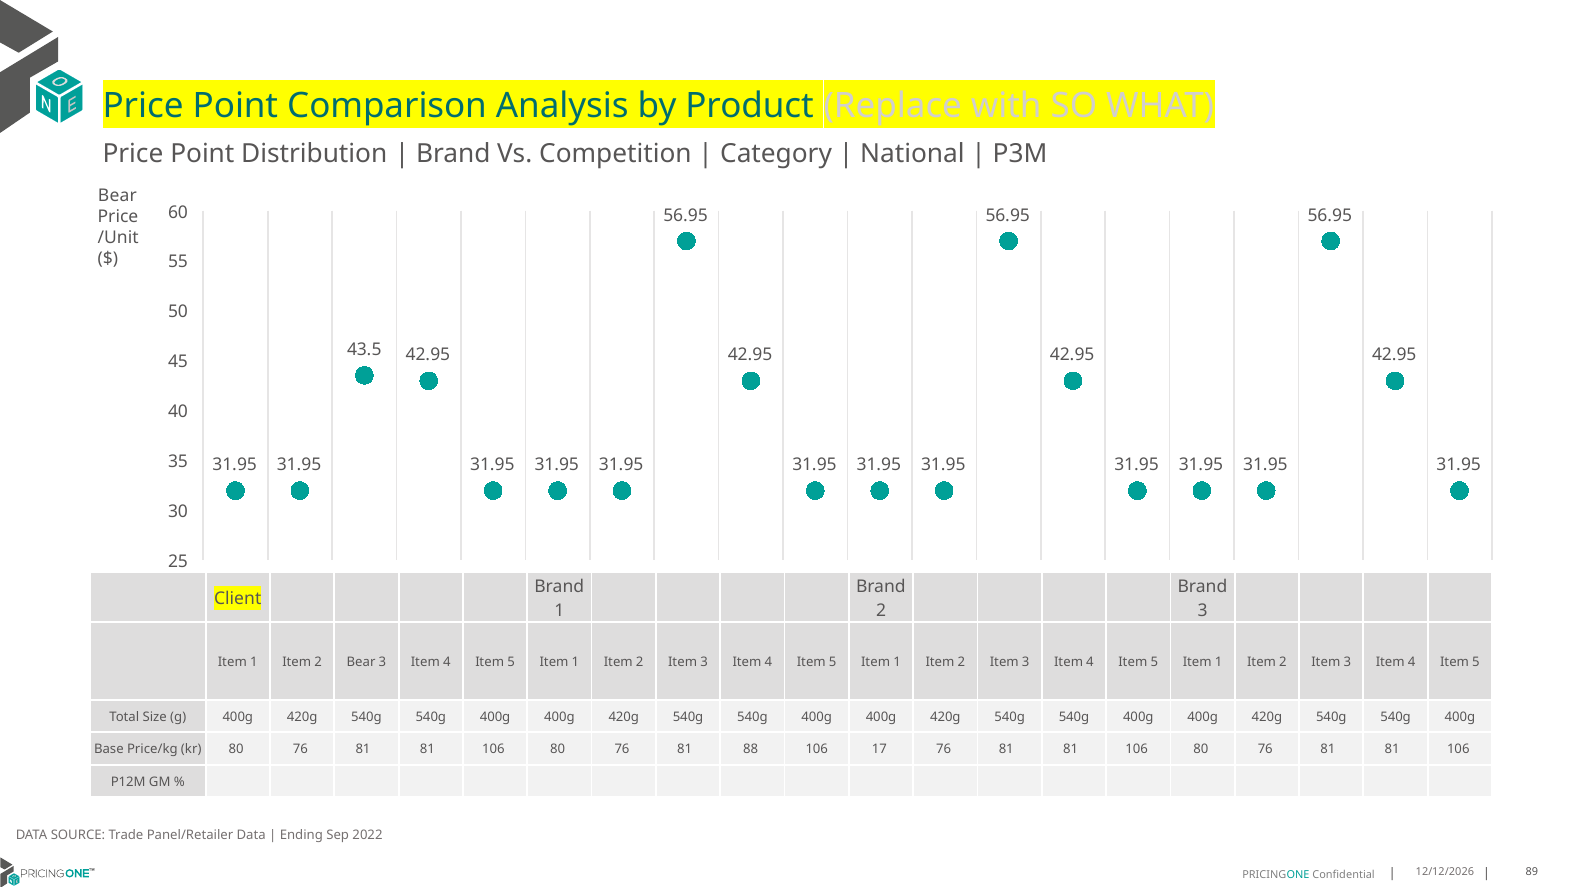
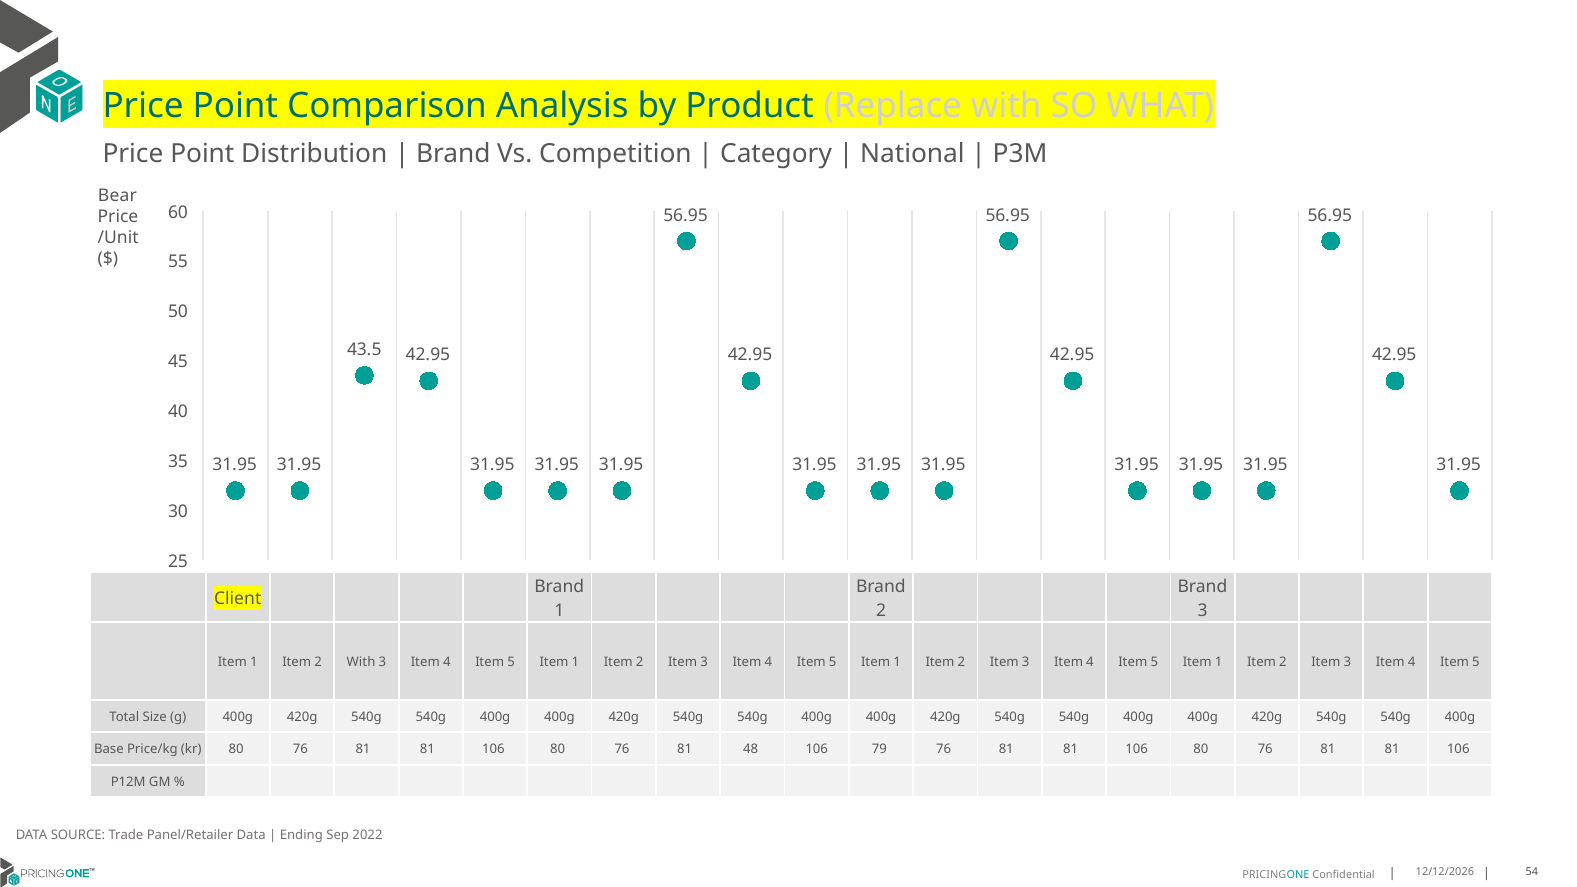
2 Bear: Bear -> With
88: 88 -> 48
17: 17 -> 79
89: 89 -> 54
